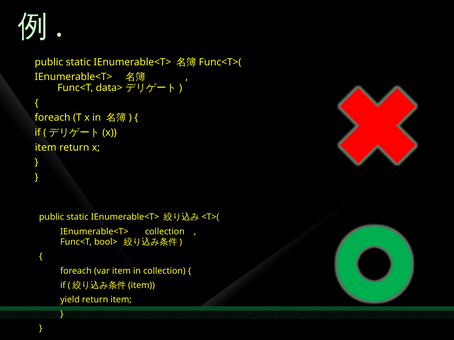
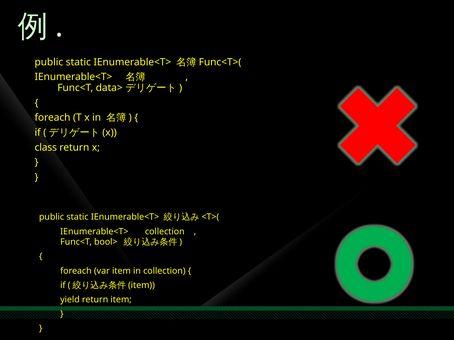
item at (46, 148): item -> class
